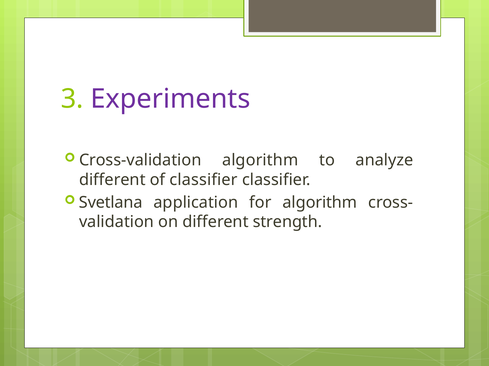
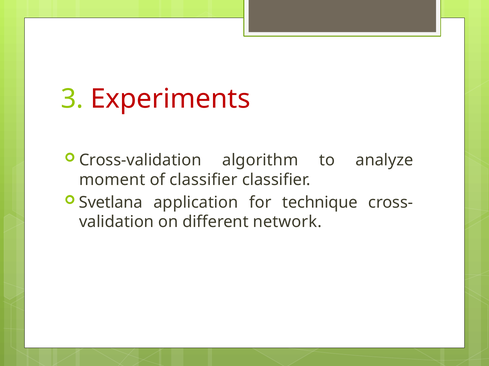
Experiments colour: purple -> red
different at (112, 180): different -> moment
for algorithm: algorithm -> technique
strength: strength -> network
